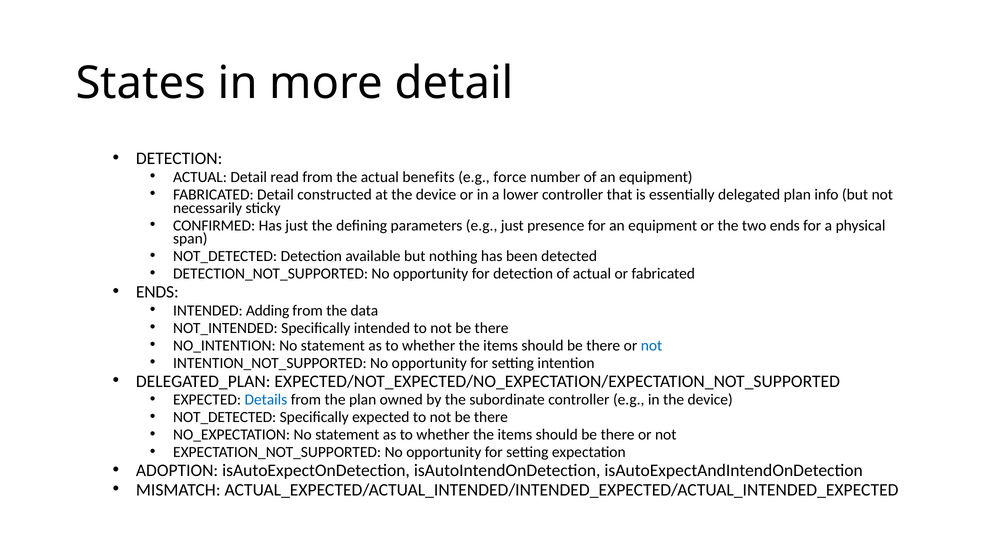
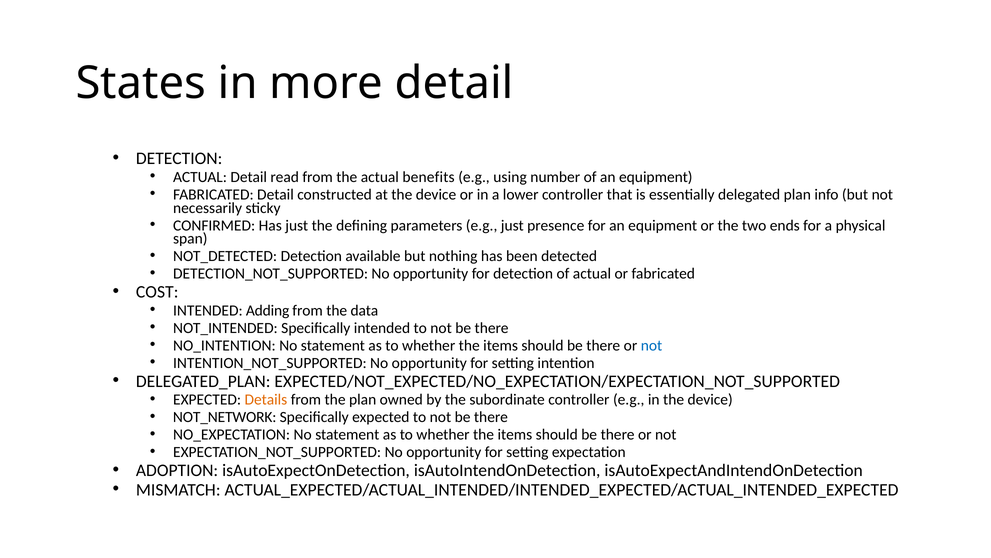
force: force -> using
ENDS at (157, 292): ENDS -> COST
Details colour: blue -> orange
NOT_DETECTED at (225, 417): NOT_DETECTED -> NOT_NETWORK
